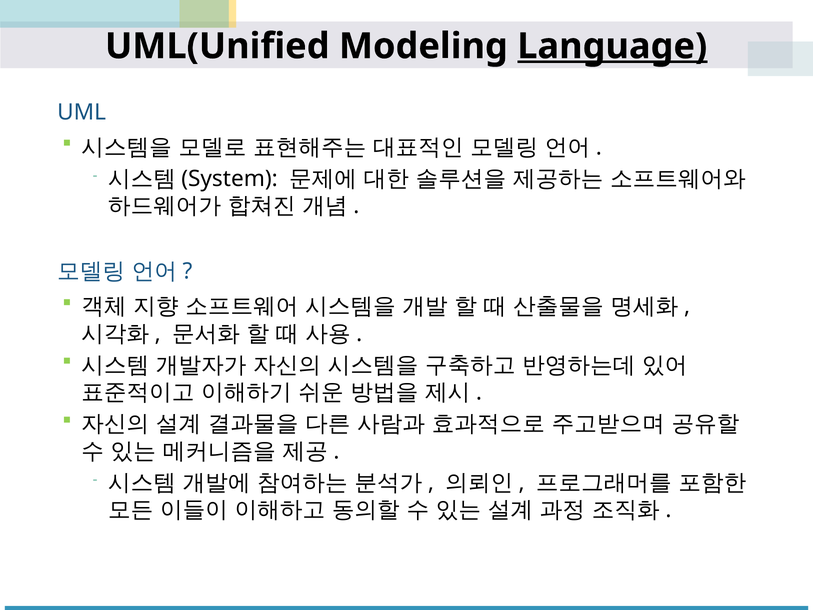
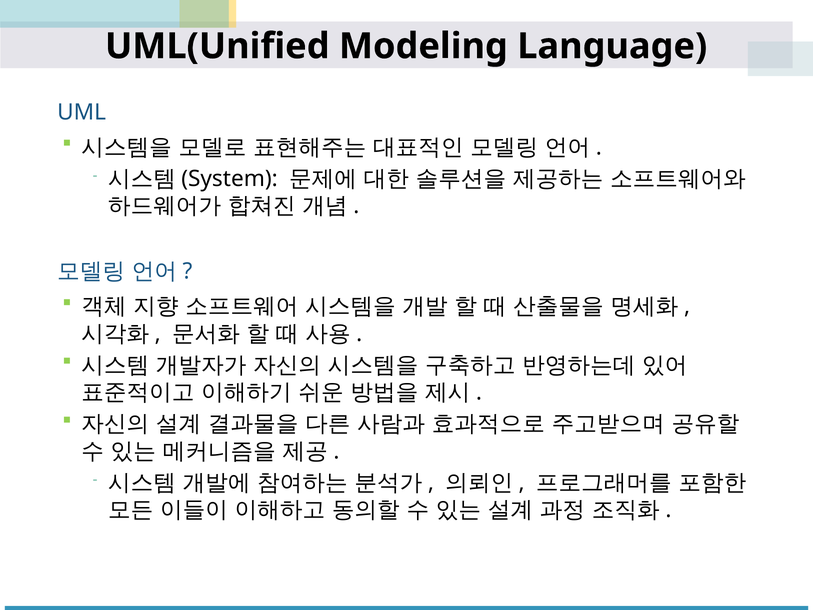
Language underline: present -> none
